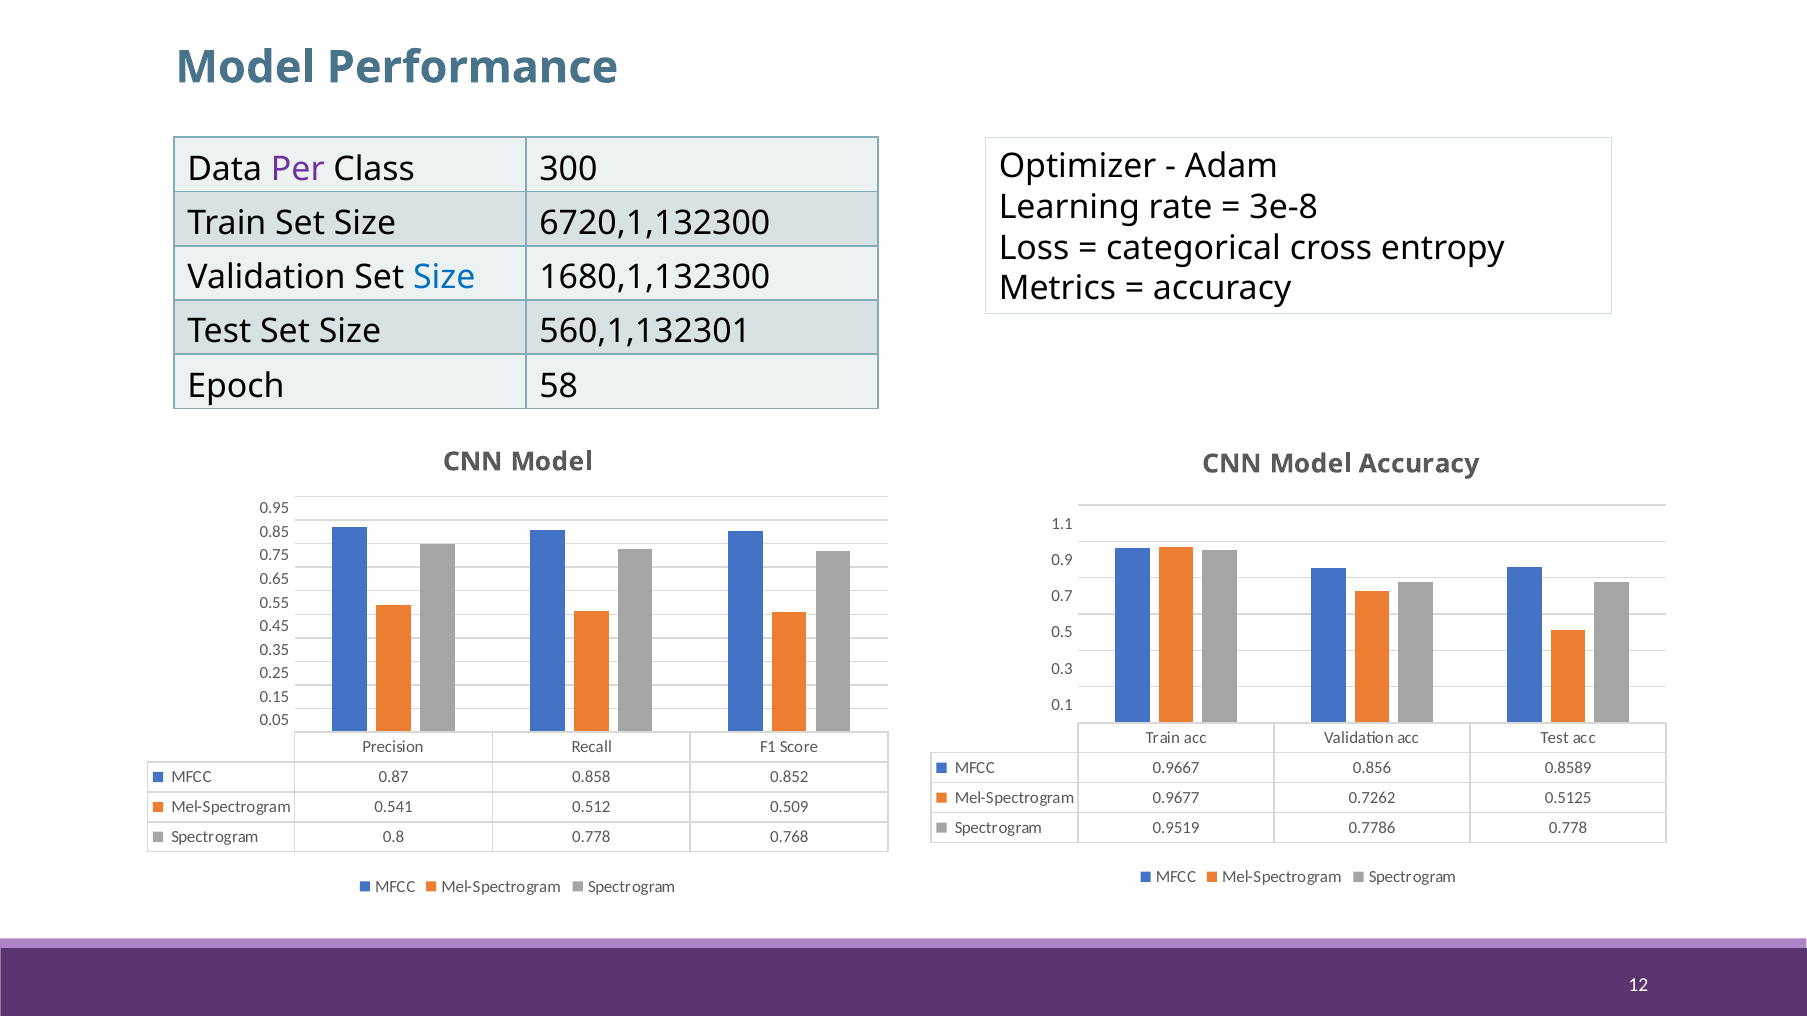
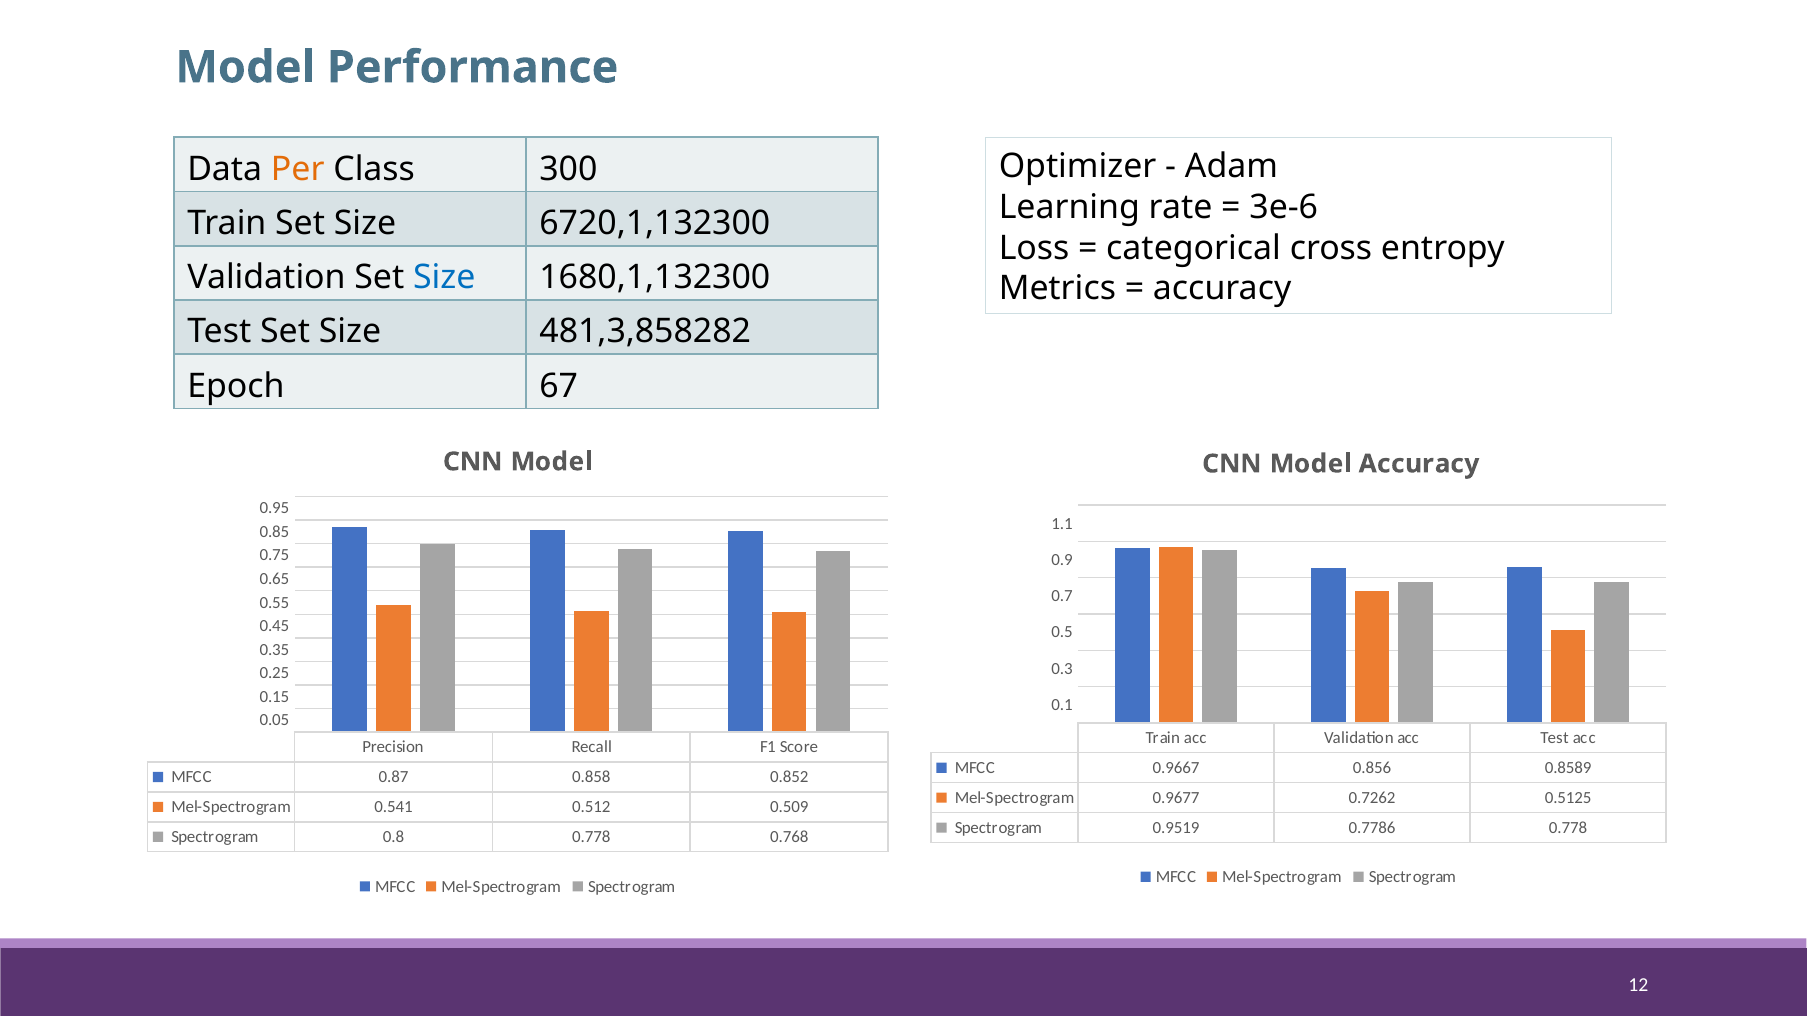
Per colour: purple -> orange
3e-8: 3e-8 -> 3e-6
560,1,132301: 560,1,132301 -> 481,3,858282
58: 58 -> 67
